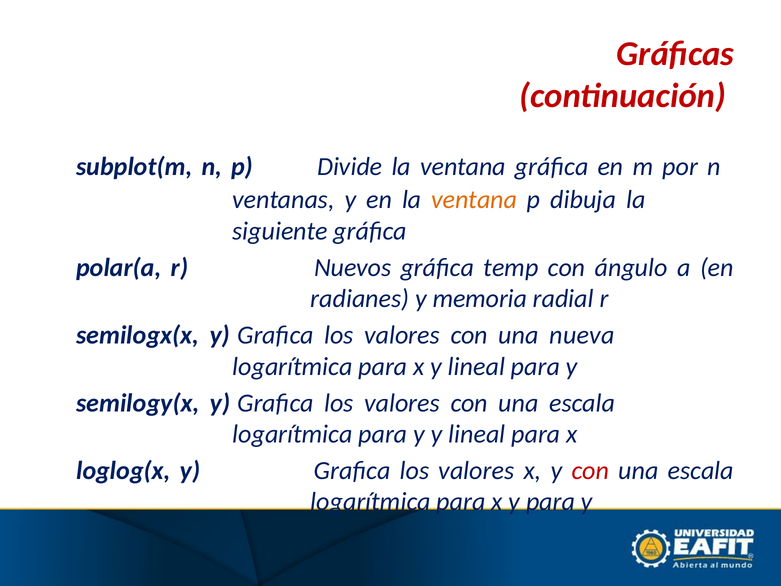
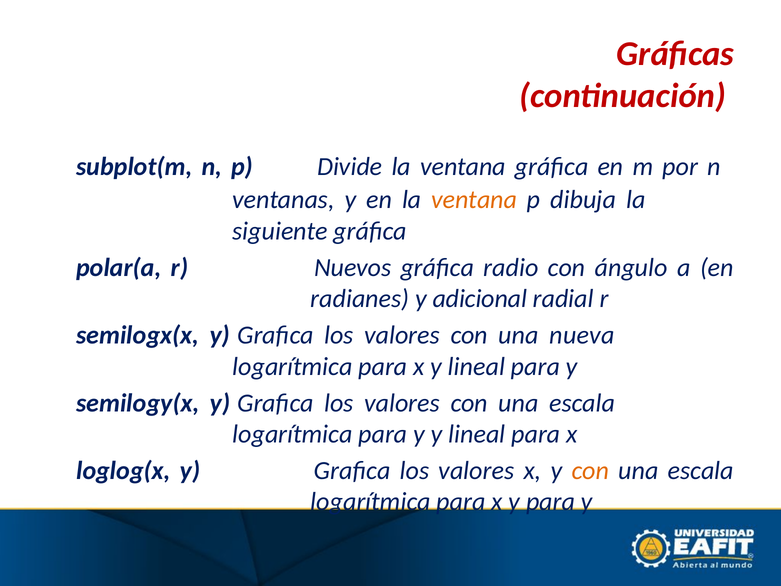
temp: temp -> radio
memoria: memoria -> adicional
con at (590, 470) colour: red -> orange
